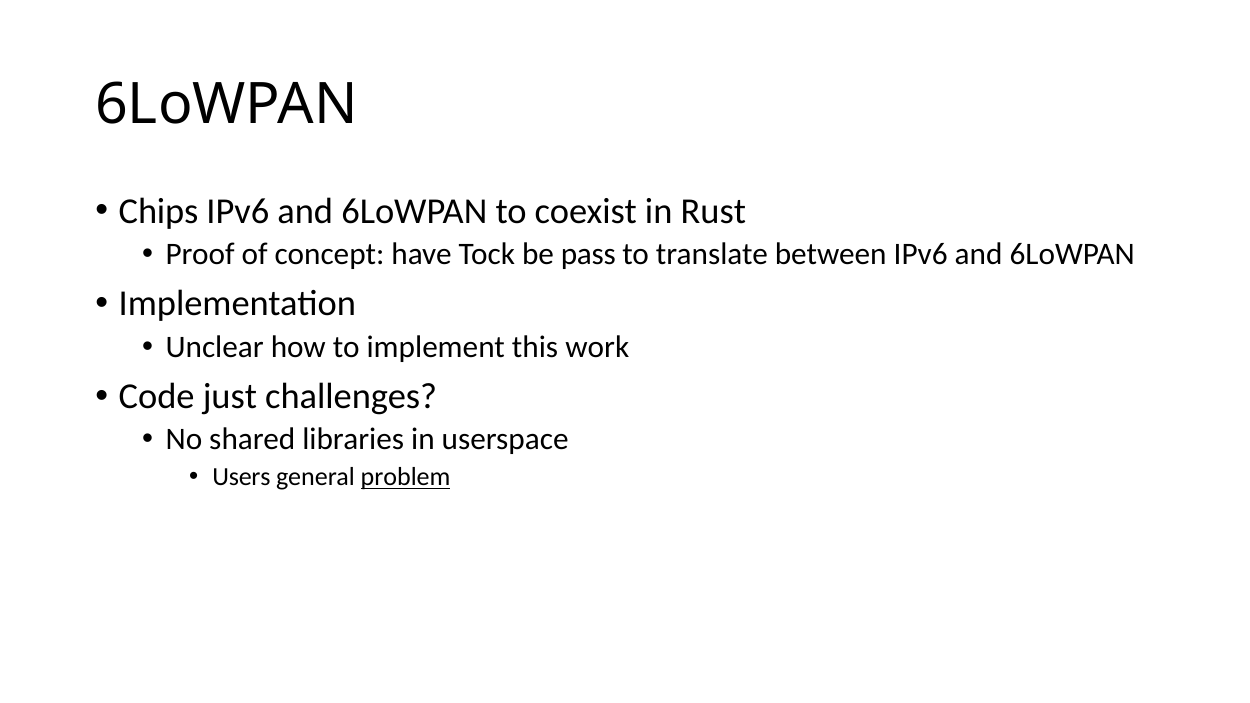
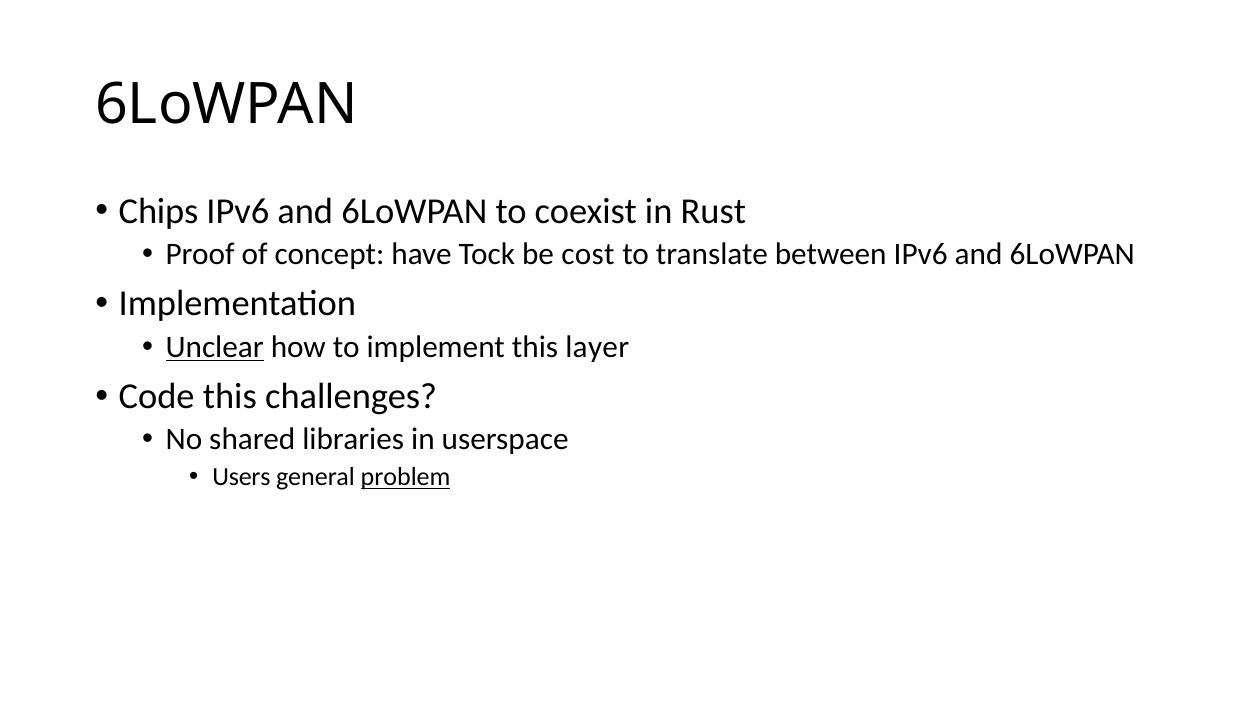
pass: pass -> cost
Unclear underline: none -> present
work: work -> layer
Code just: just -> this
